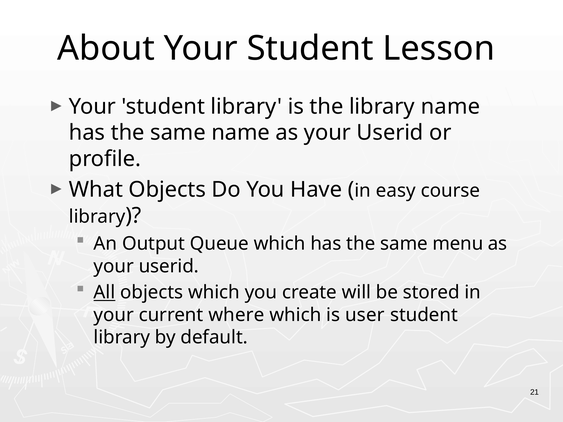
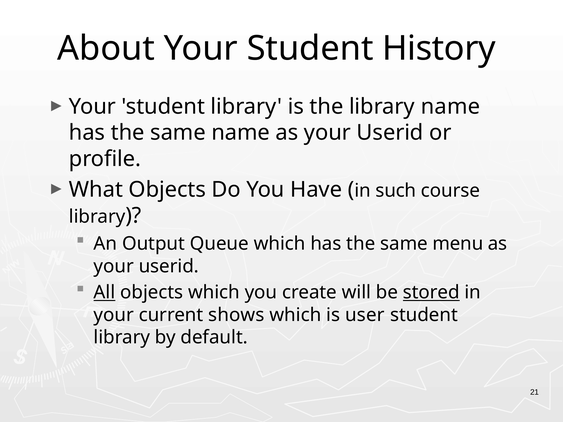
Lesson: Lesson -> History
easy: easy -> such
stored underline: none -> present
where: where -> shows
